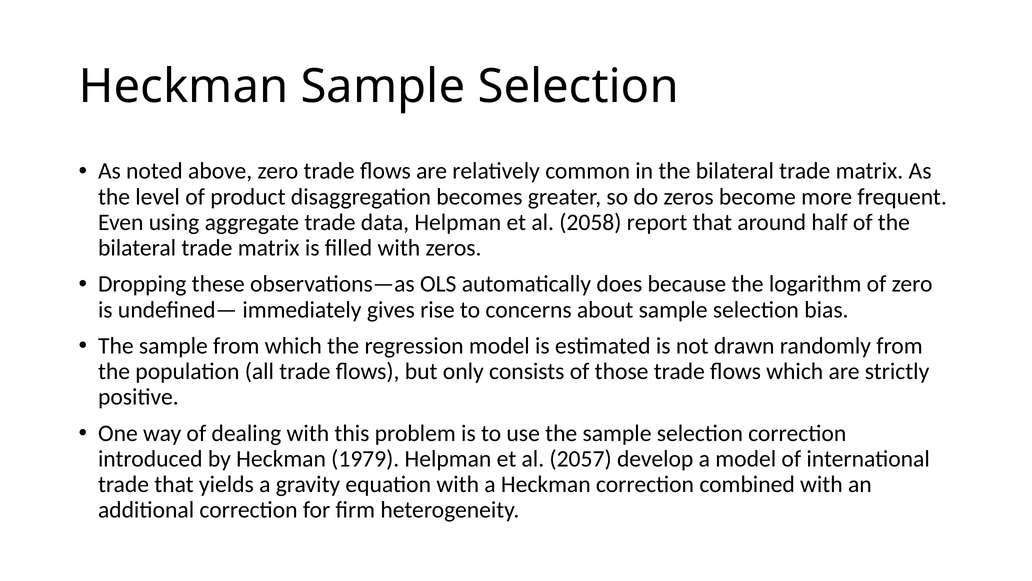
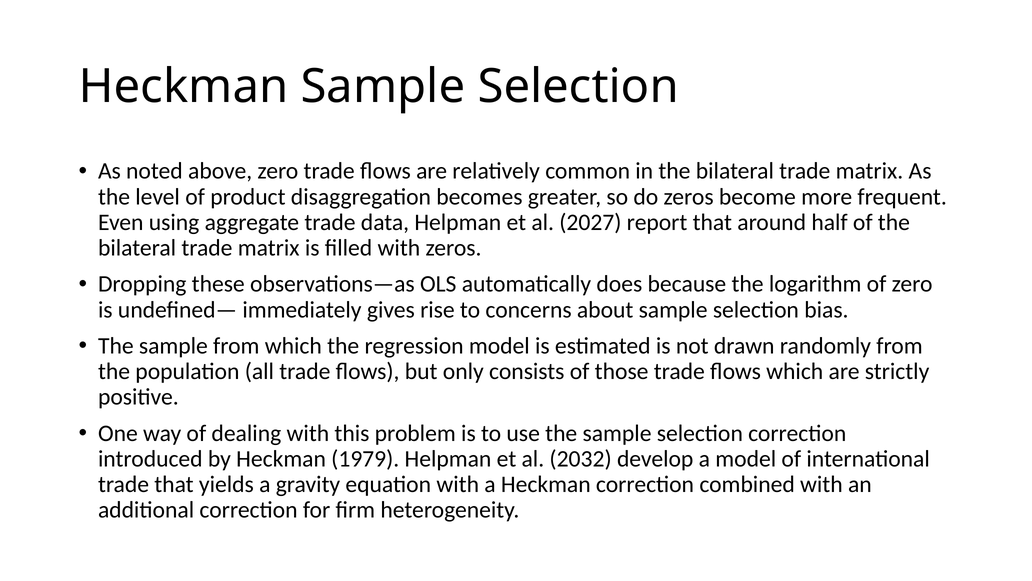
2058: 2058 -> 2027
2057: 2057 -> 2032
